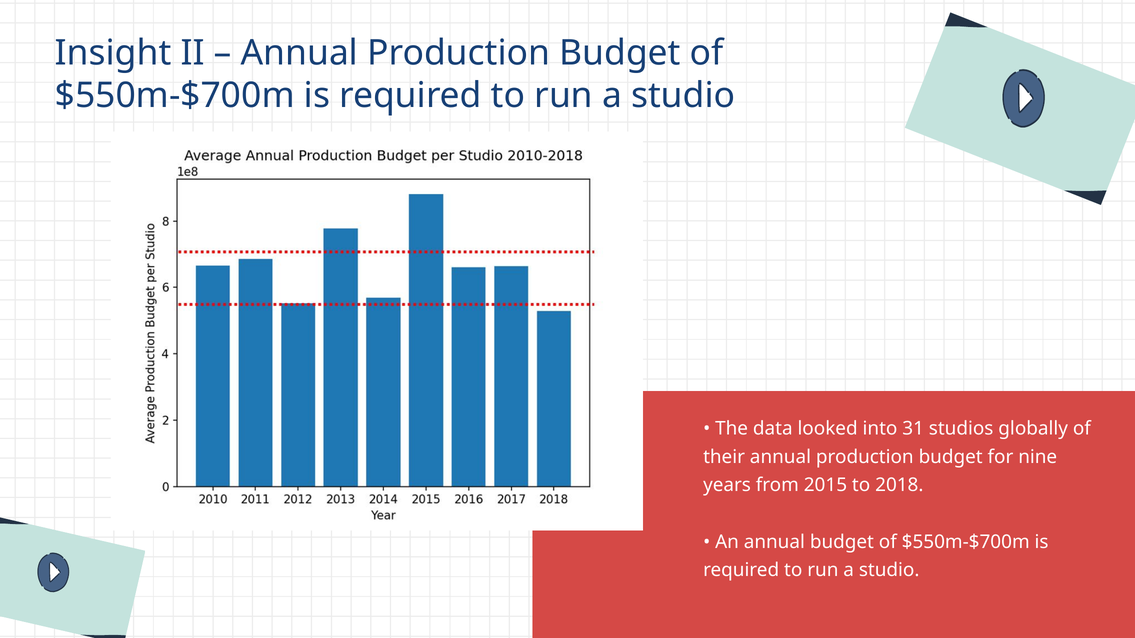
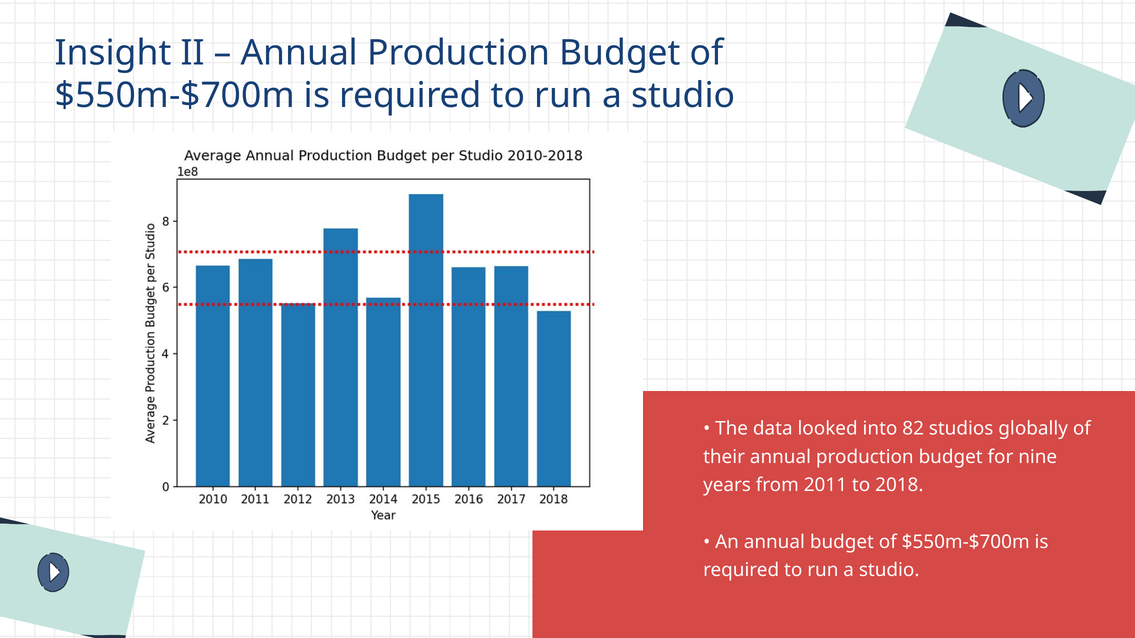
31: 31 -> 82
2015: 2015 -> 2011
